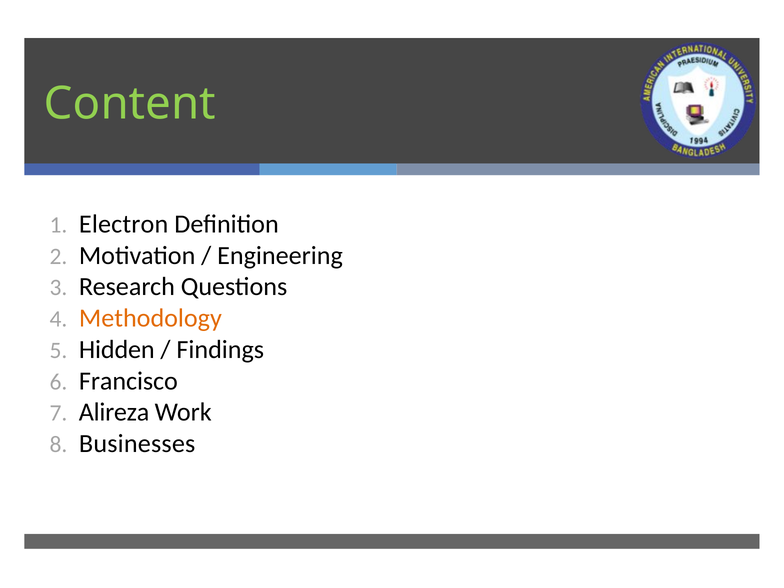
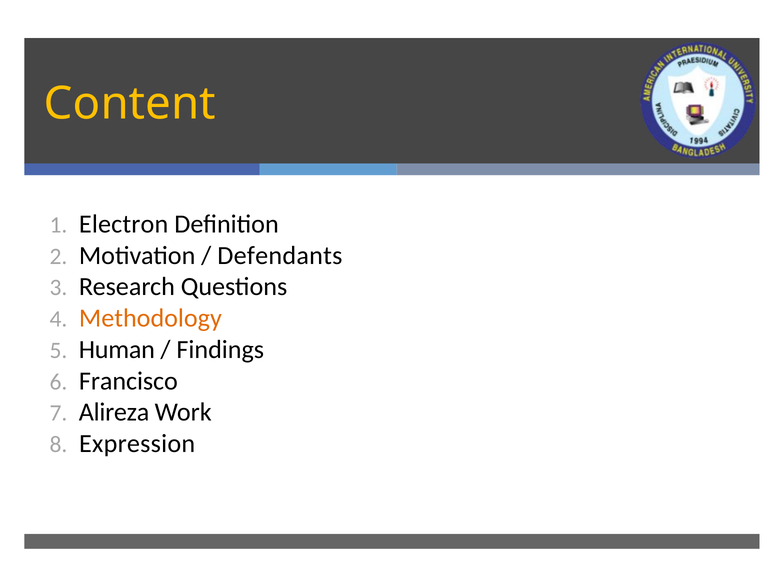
Content colour: light green -> yellow
Engineering: Engineering -> Defendants
Hidden: Hidden -> Human
Businesses: Businesses -> Expression
